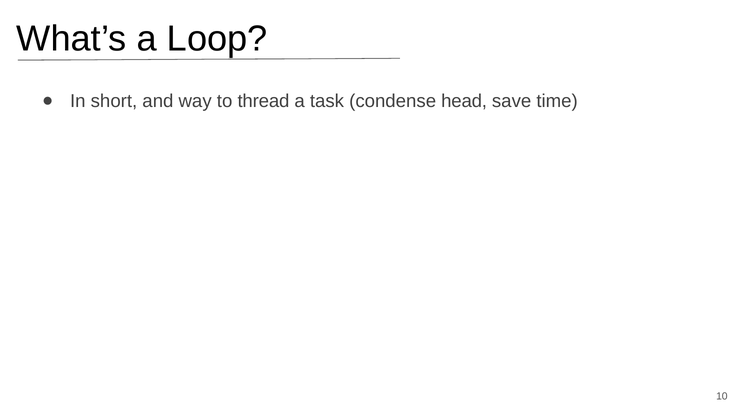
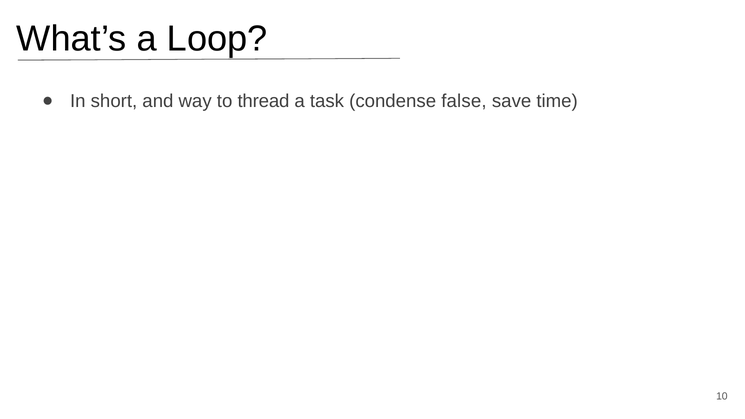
head: head -> false
